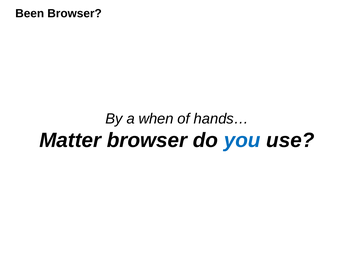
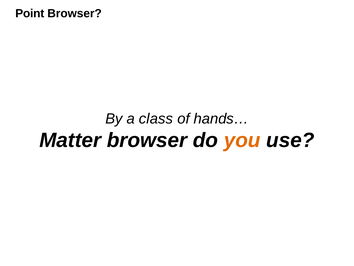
Been: Been -> Point
when: when -> class
you colour: blue -> orange
